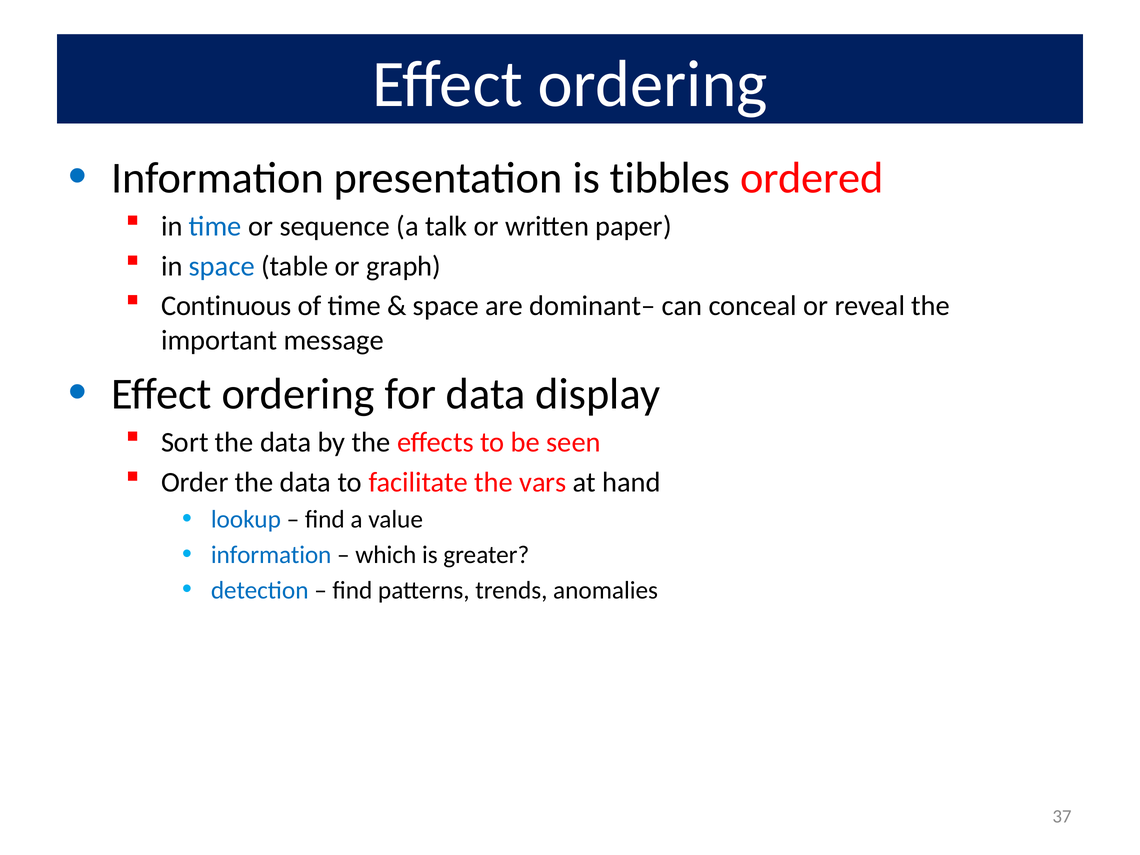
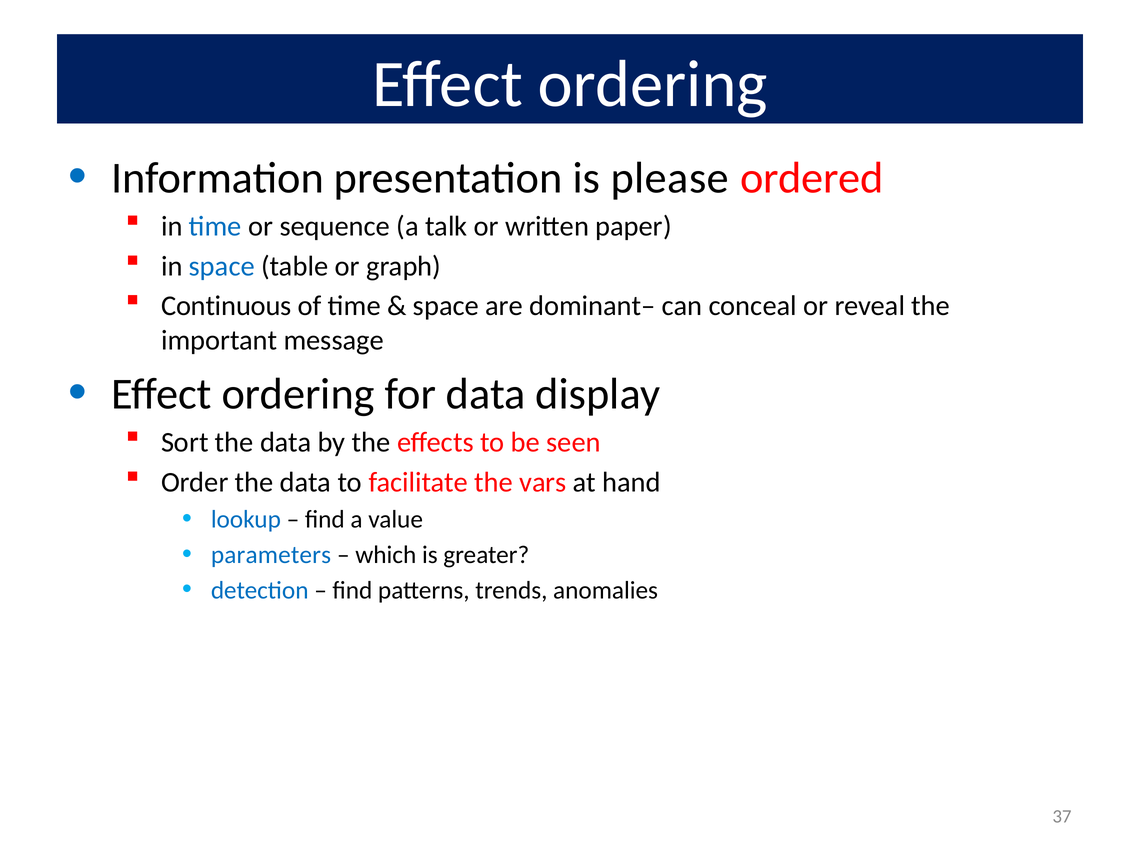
tibbles: tibbles -> please
information at (271, 555): information -> parameters
